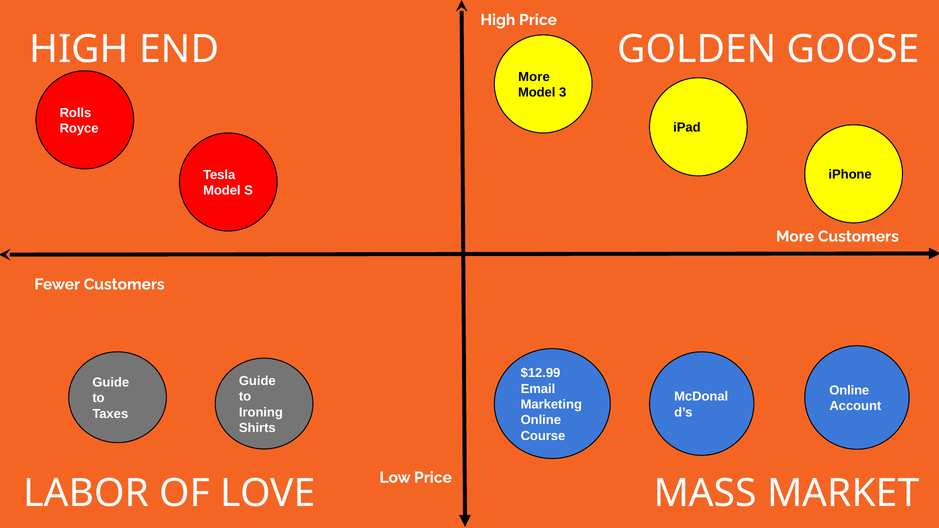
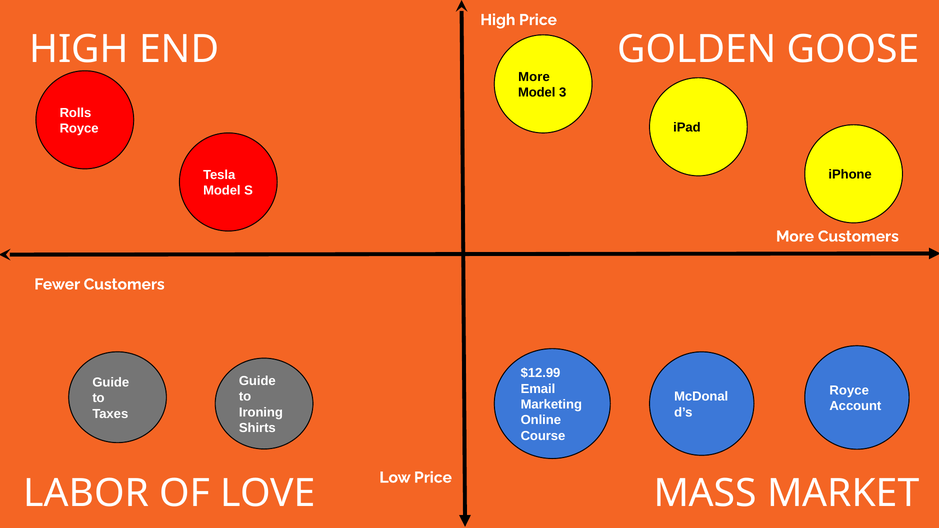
Online at (849, 391): Online -> Royce
